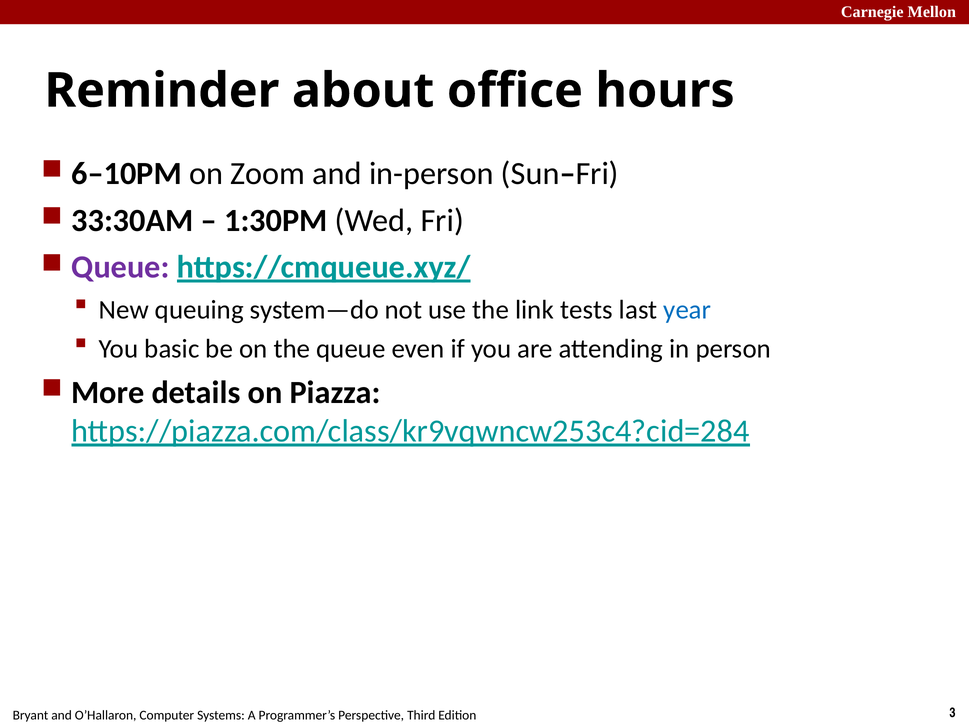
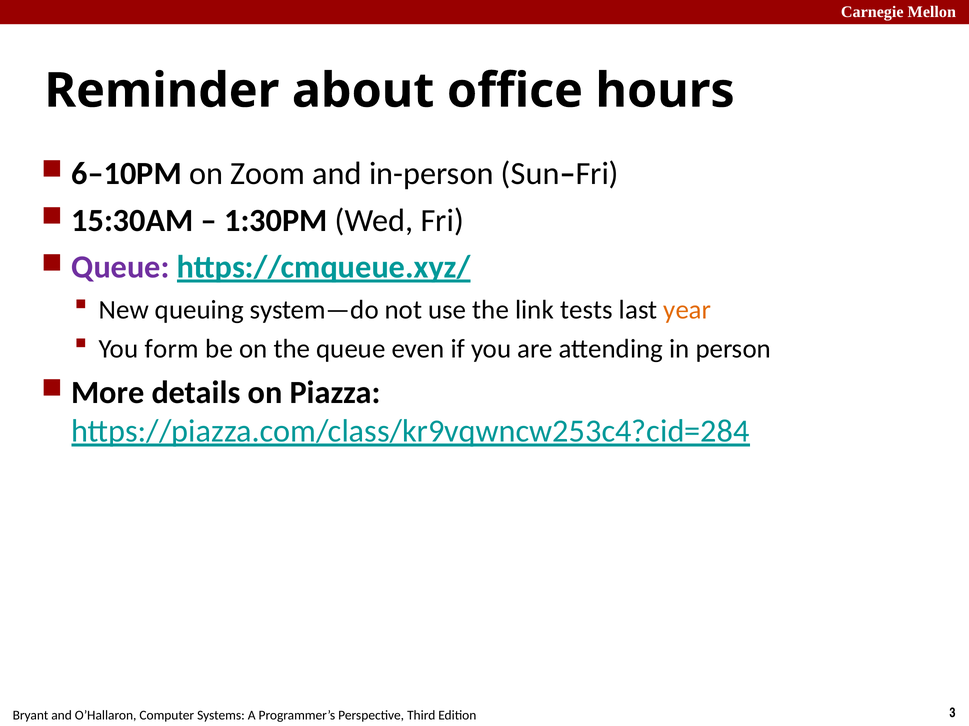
33:30AM: 33:30AM -> 15:30AM
year colour: blue -> orange
basic: basic -> form
